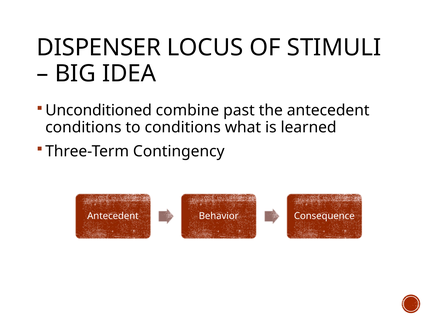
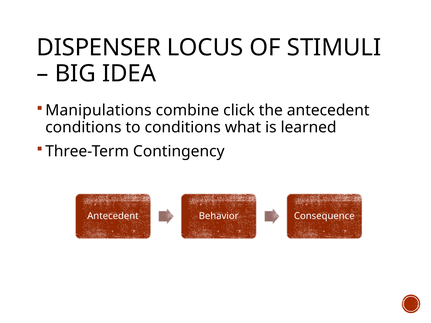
Unconditioned: Unconditioned -> Manipulations
past: past -> click
